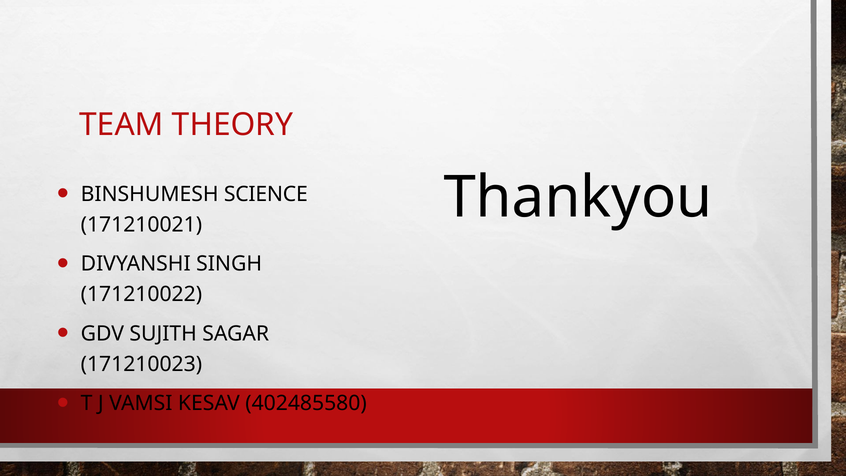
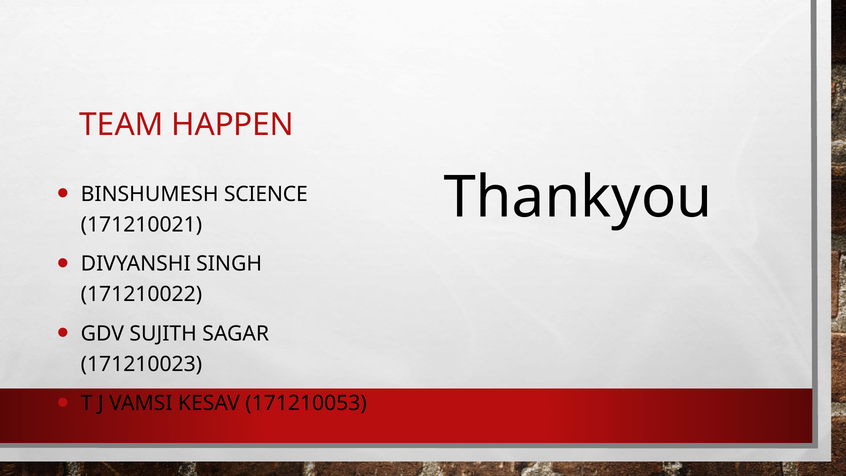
THEORY: THEORY -> HAPPEN
402485580: 402485580 -> 171210053
